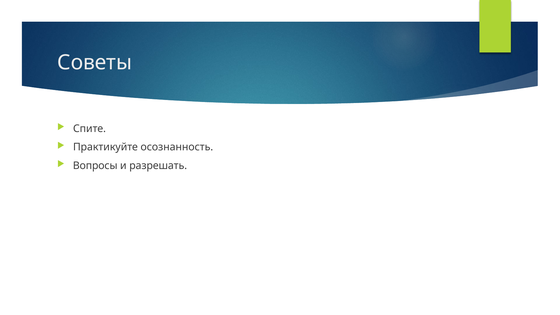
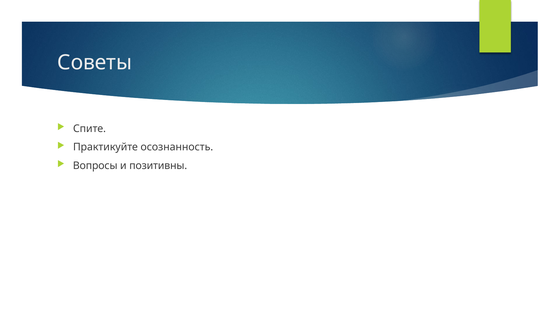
разрешать: разрешать -> позитивны
